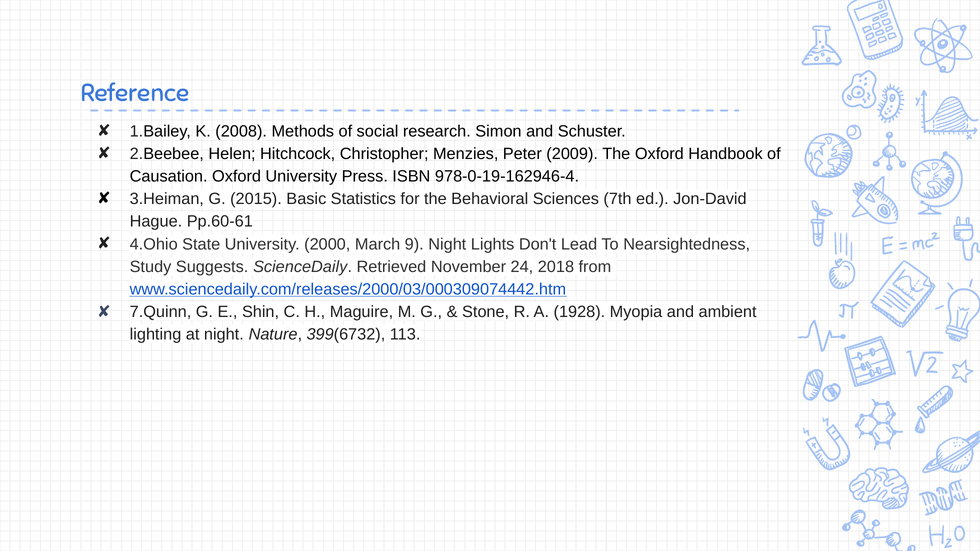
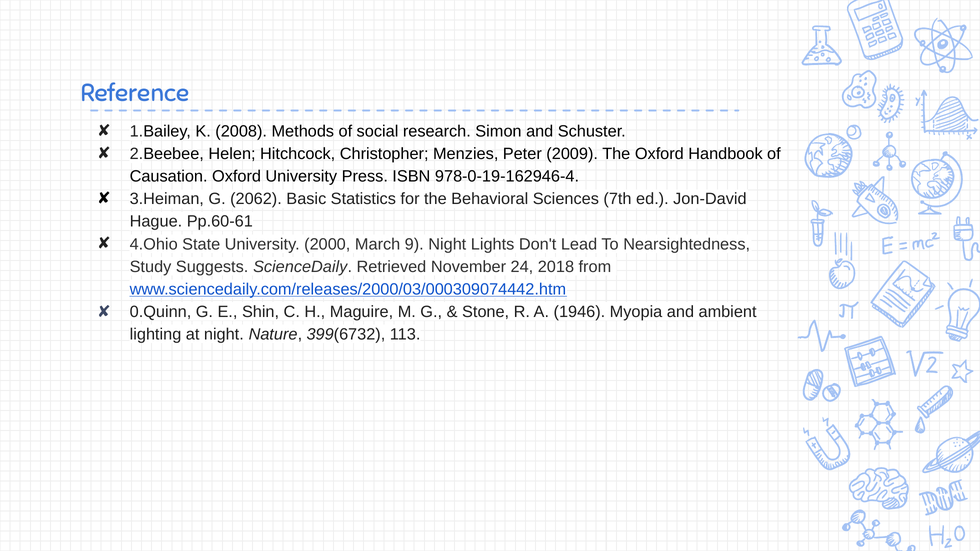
2015: 2015 -> 2062
7.Quinn: 7.Quinn -> 0.Quinn
1928: 1928 -> 1946
